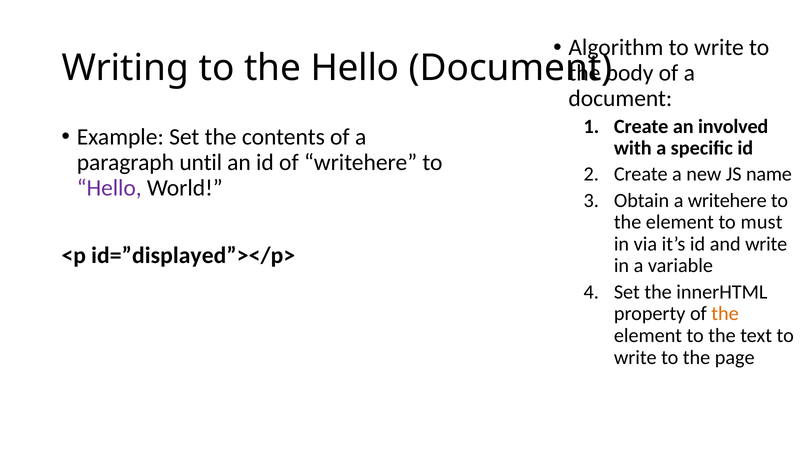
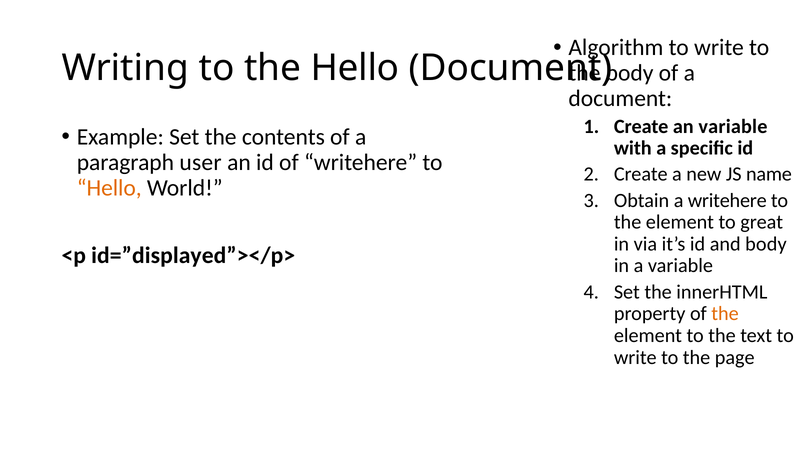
an involved: involved -> variable
until: until -> user
Hello at (109, 188) colour: purple -> orange
must: must -> great
and write: write -> body
